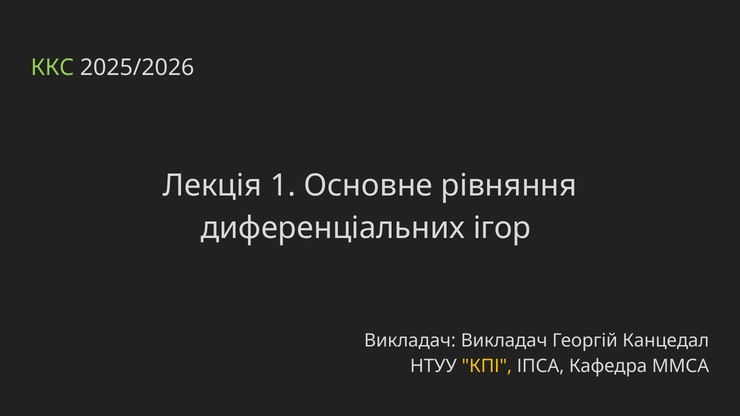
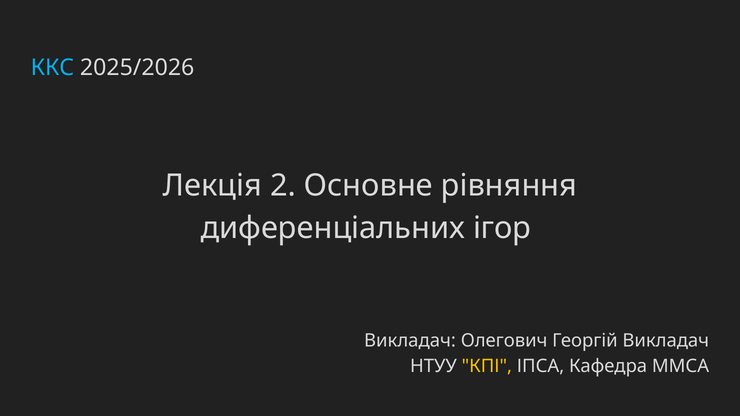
ККС colour: light green -> light blue
1: 1 -> 2
Викладач Викладач: Викладач -> Олегович
Георгій Канцедал: Канцедал -> Викладач
